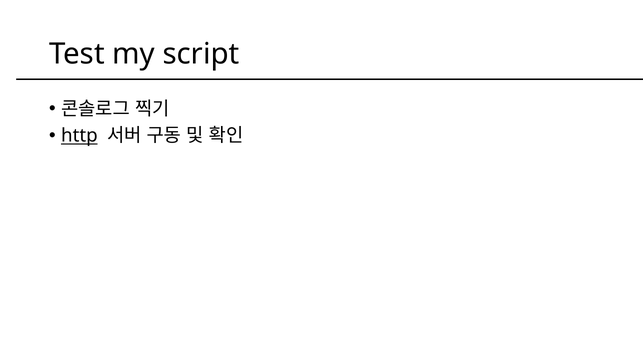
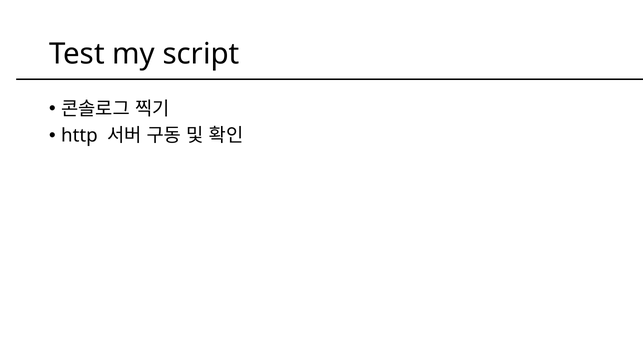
http underline: present -> none
